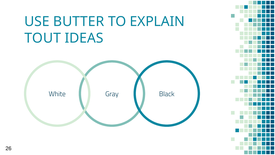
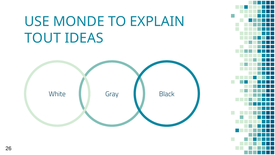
BUTTER: BUTTER -> MONDE
